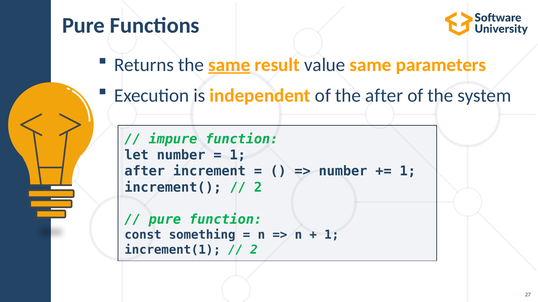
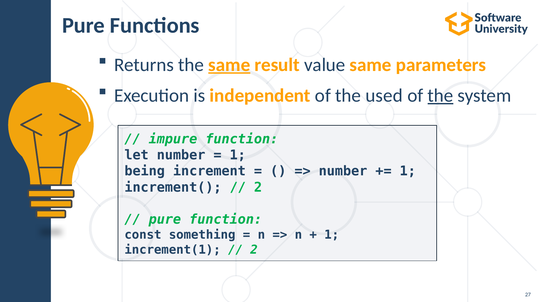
the after: after -> used
the at (440, 96) underline: none -> present
after at (145, 172): after -> being
